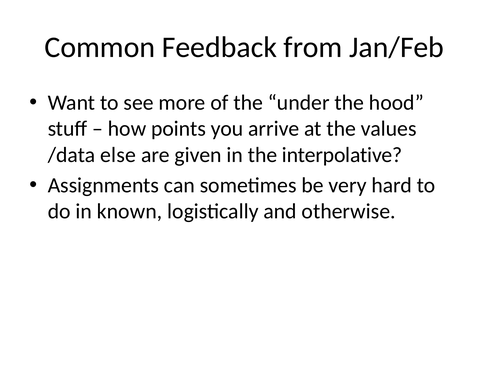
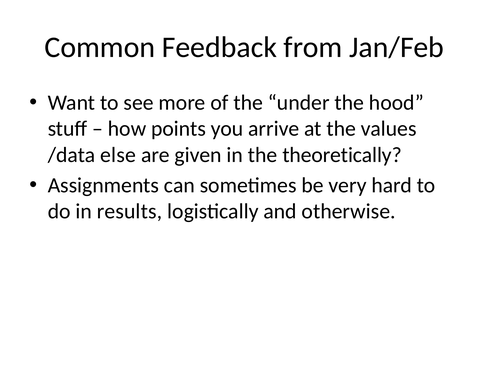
interpolative: interpolative -> theoretically
known: known -> results
